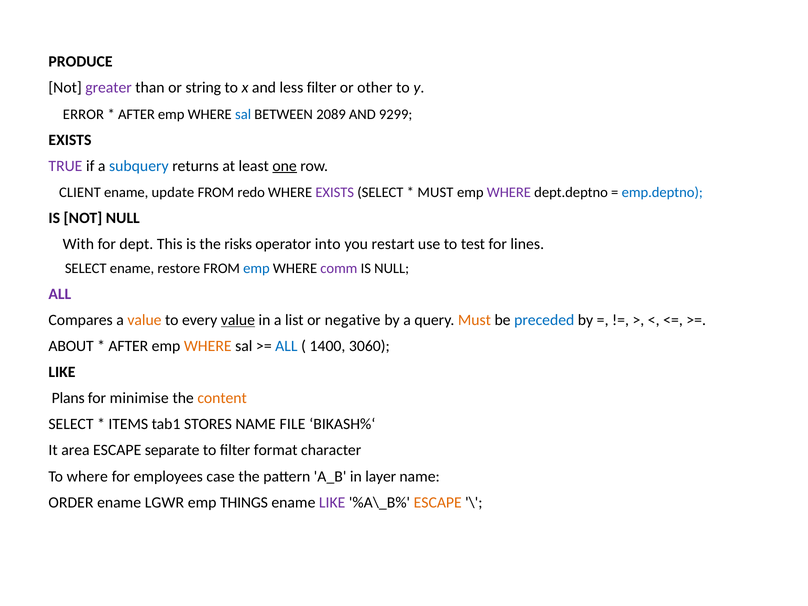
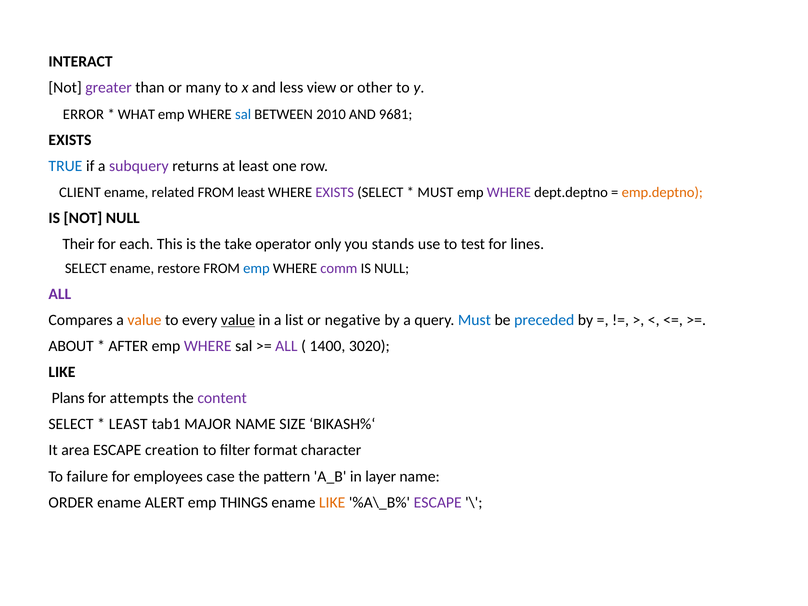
PRODUCE: PRODUCE -> INTERACT
string: string -> many
less filter: filter -> view
AFTER at (136, 114): AFTER -> WHAT
2089: 2089 -> 2010
9299: 9299 -> 9681
TRUE colour: purple -> blue
subquery colour: blue -> purple
one underline: present -> none
update: update -> related
FROM redo: redo -> least
emp.deptno colour: blue -> orange
With: With -> Their
dept: dept -> each
risks: risks -> take
into: into -> only
restart: restart -> stands
Must at (474, 320) colour: orange -> blue
WHERE at (208, 346) colour: orange -> purple
ALL at (286, 346) colour: blue -> purple
3060: 3060 -> 3020
minimise: minimise -> attempts
content colour: orange -> purple
ITEMS at (128, 424): ITEMS -> LEAST
STORES: STORES -> MAJOR
FILE: FILE -> SIZE
separate: separate -> creation
To where: where -> failure
LGWR: LGWR -> ALERT
LIKE at (332, 502) colour: purple -> orange
ESCAPE at (438, 502) colour: orange -> purple
